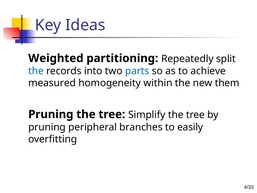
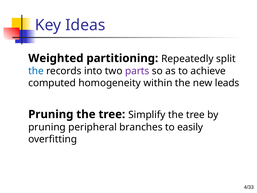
parts colour: blue -> purple
measured: measured -> computed
them: them -> leads
